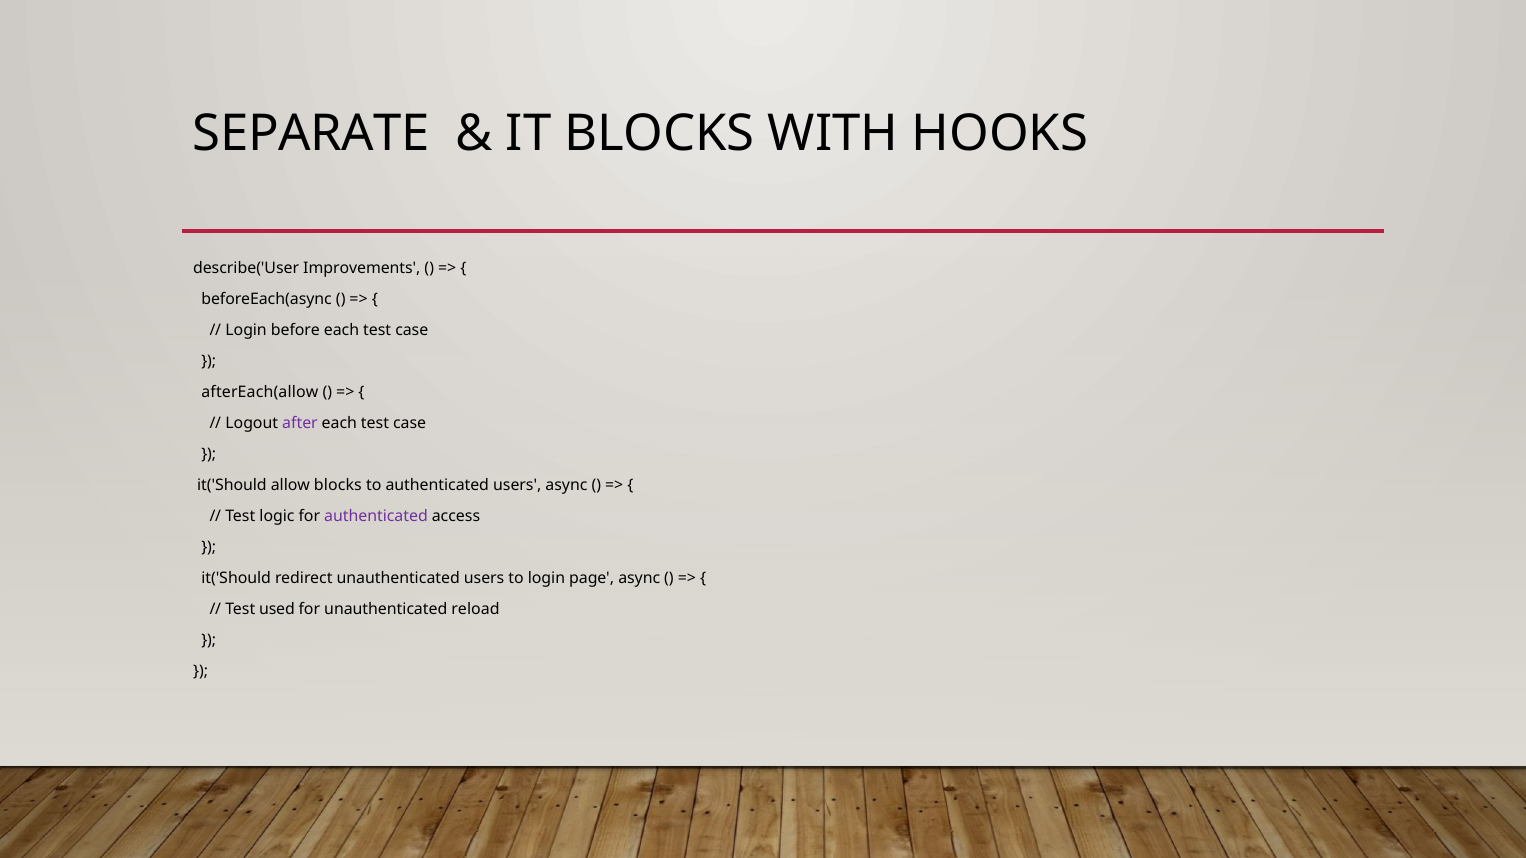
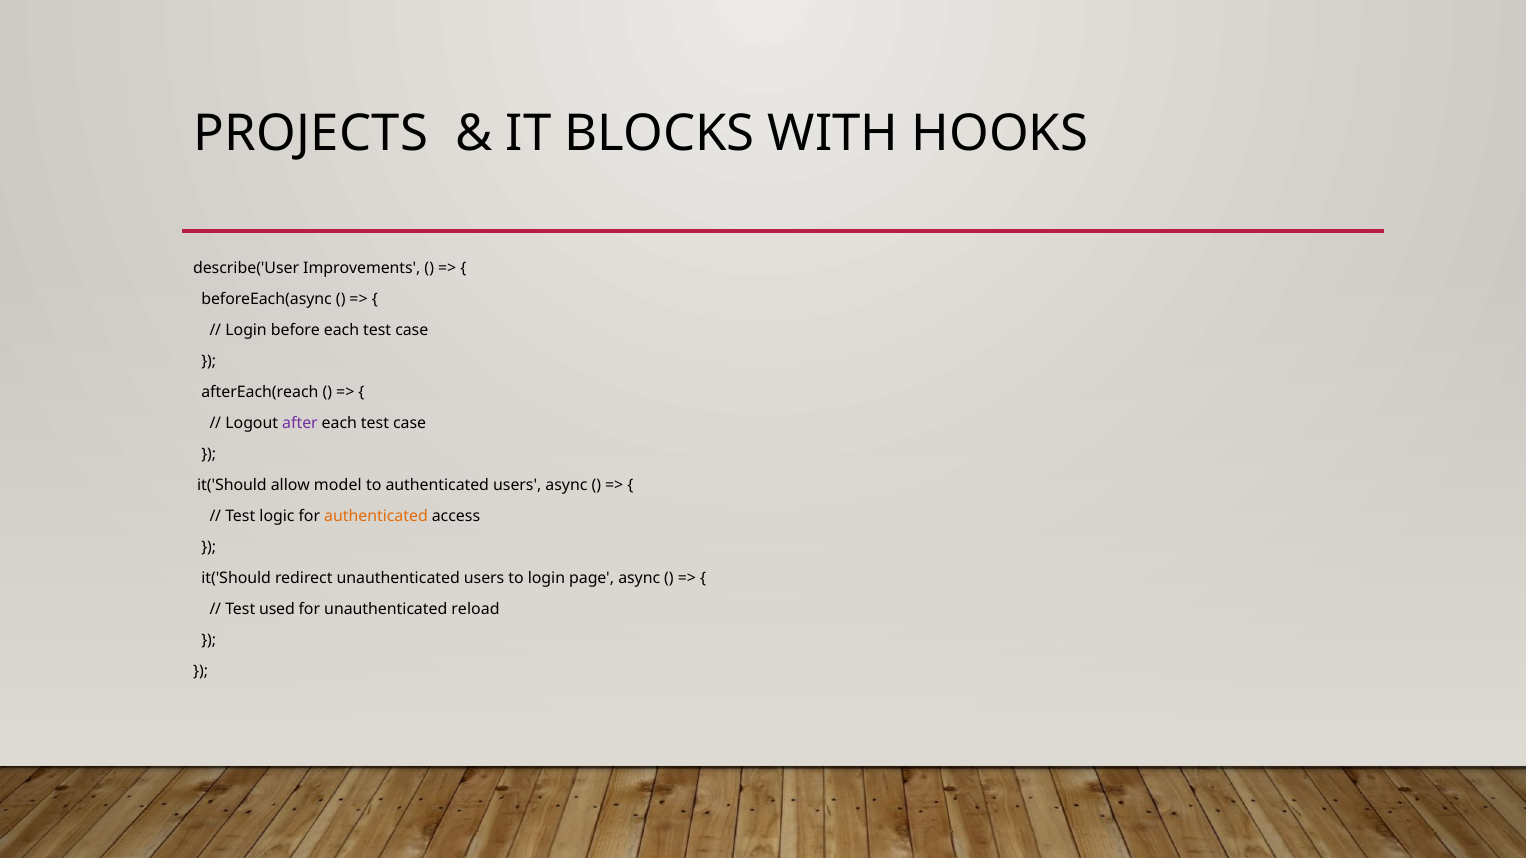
SEPARATE: SEPARATE -> PROJECTS
afterEach(allow: afterEach(allow -> afterEach(reach
allow blocks: blocks -> model
authenticated at (376, 516) colour: purple -> orange
